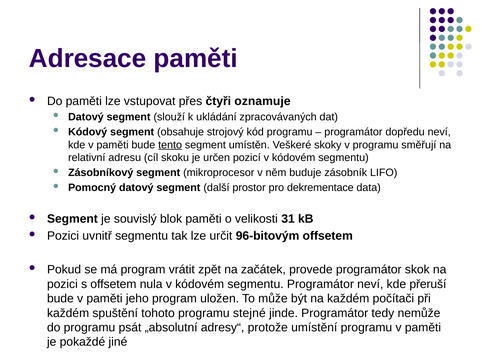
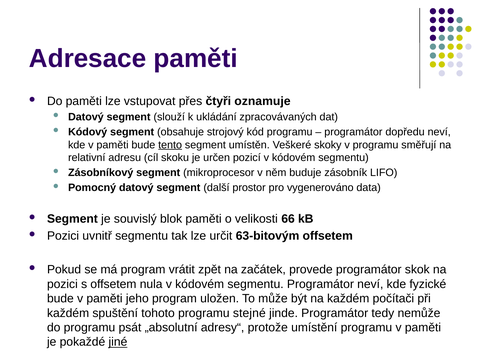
dekrementace: dekrementace -> vygenerováno
31: 31 -> 66
96-bitovým: 96-bitovým -> 63-bitovým
přeruší: přeruší -> fyzické
jiné underline: none -> present
